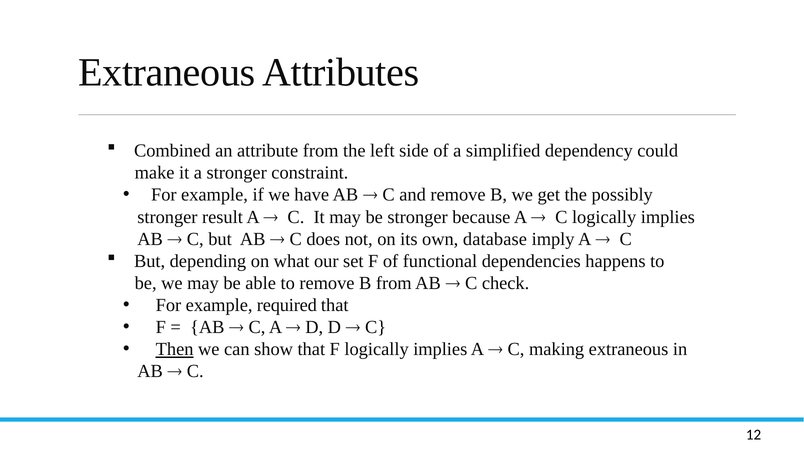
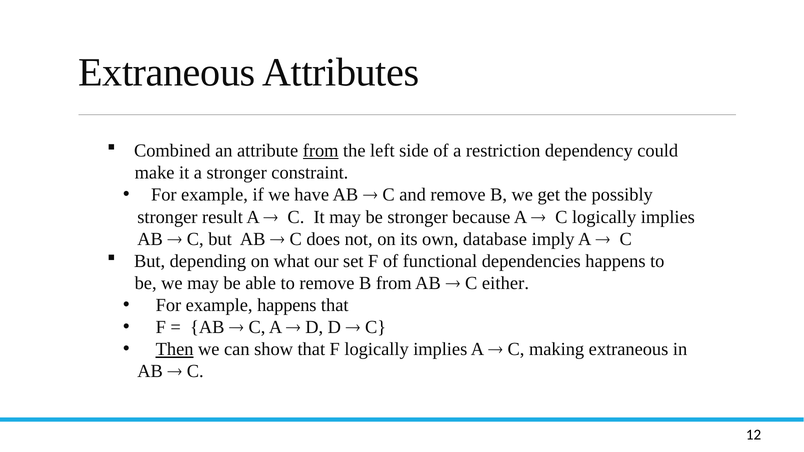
from at (321, 151) underline: none -> present
simplified: simplified -> restriction
check: check -> either
required at (287, 305): required -> happens
